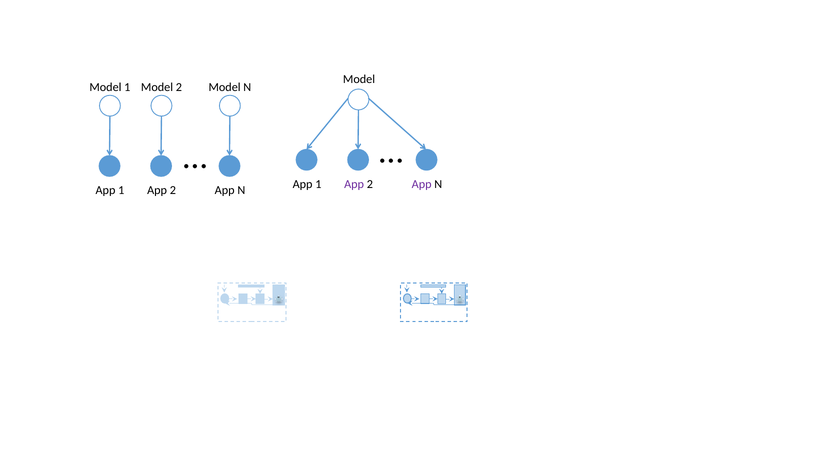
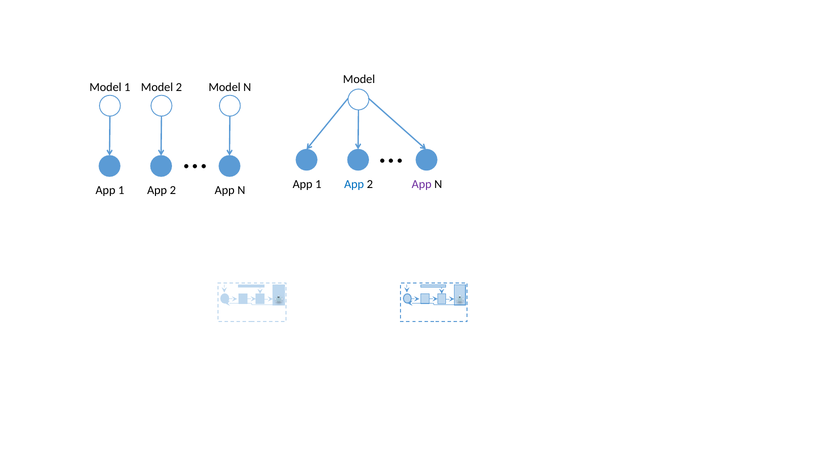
App at (354, 184) colour: purple -> blue
